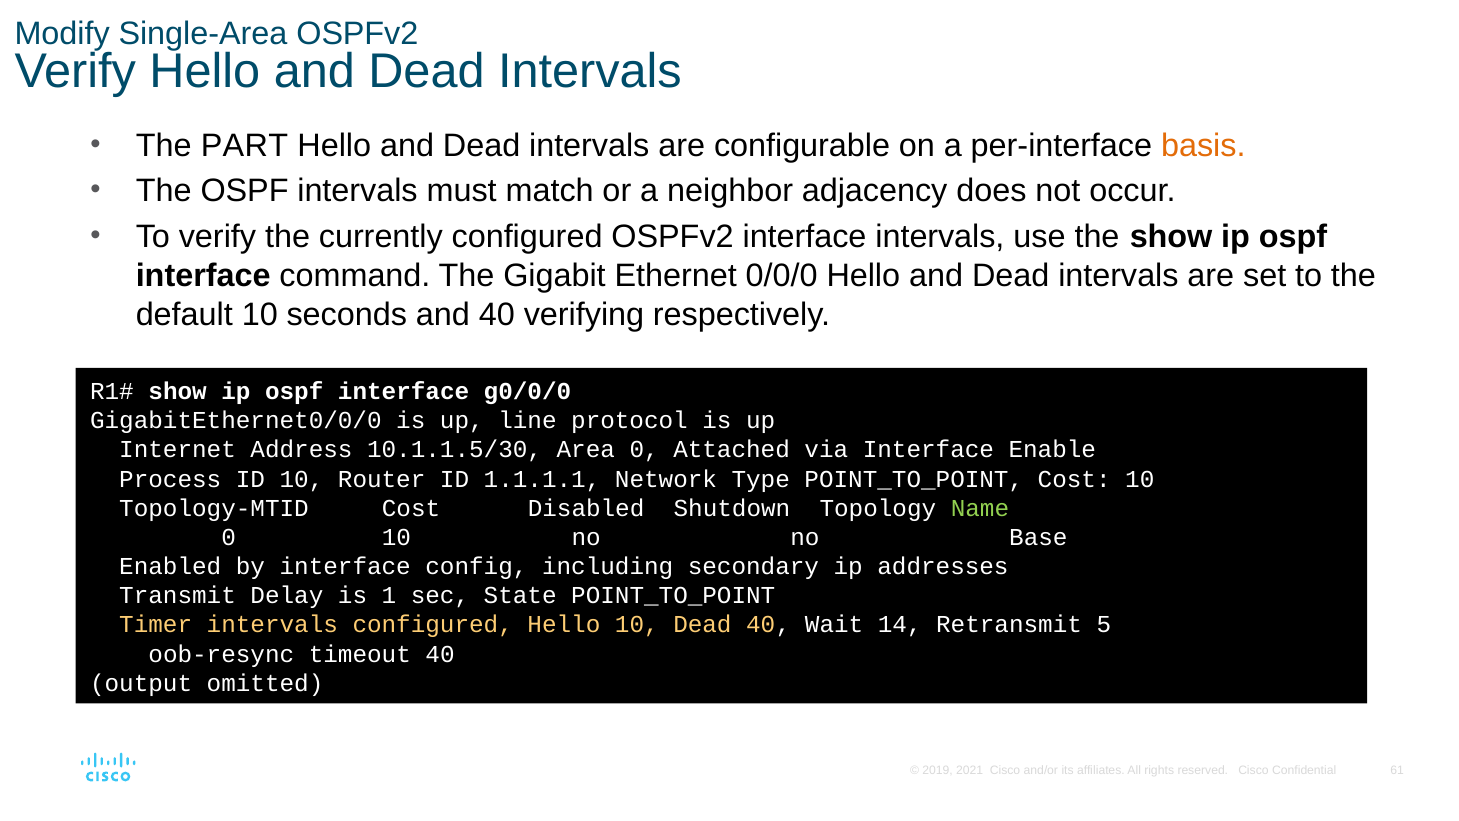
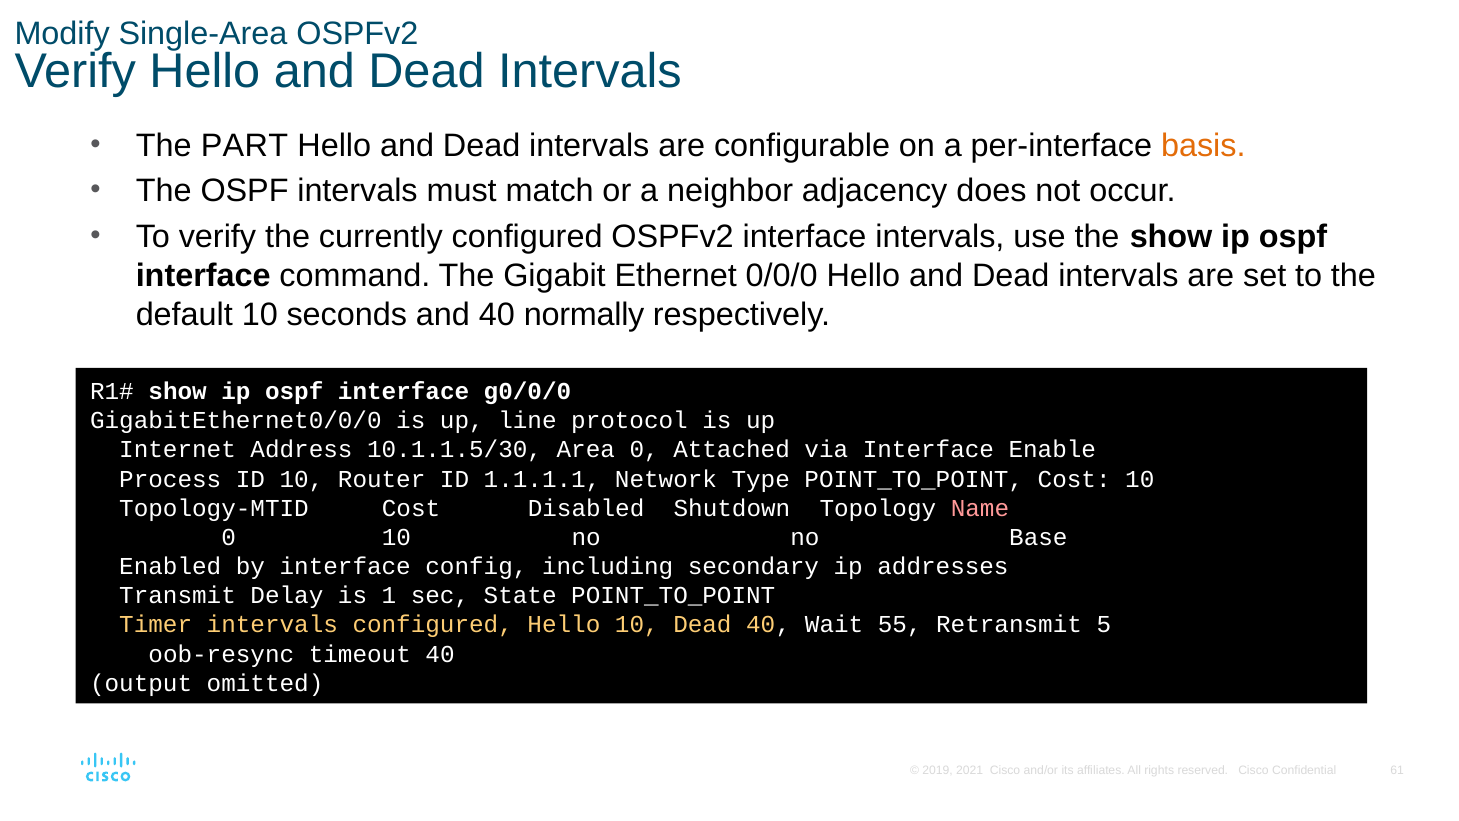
verifying: verifying -> normally
Name colour: light green -> pink
14: 14 -> 55
